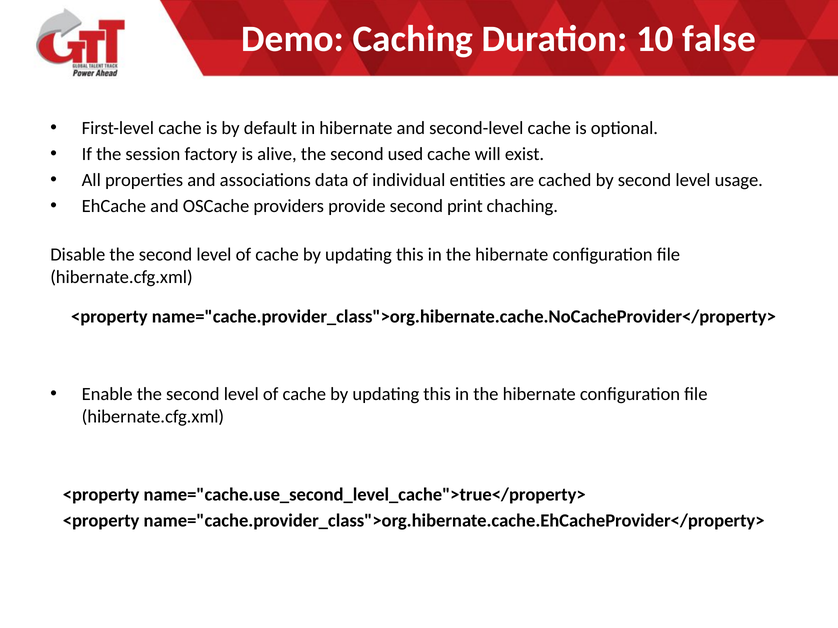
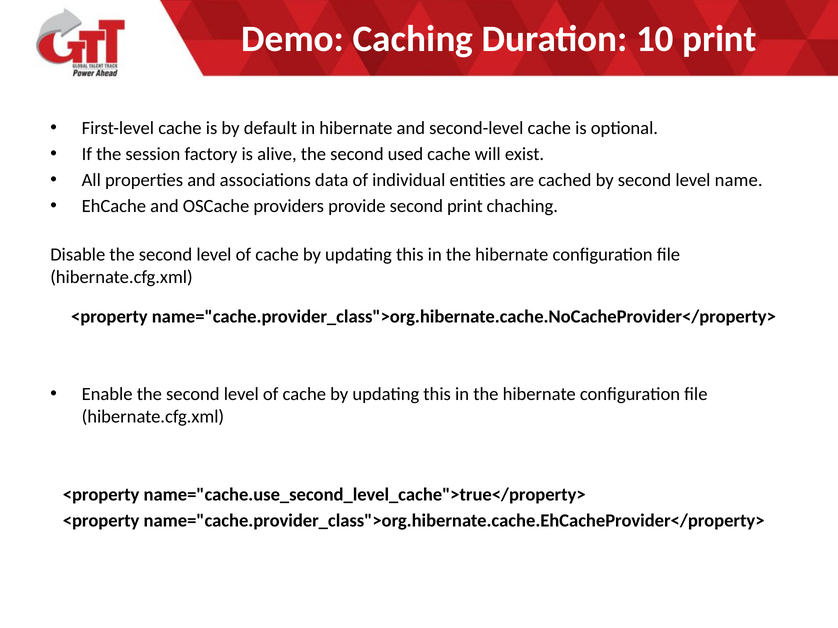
10 false: false -> print
usage: usage -> name
